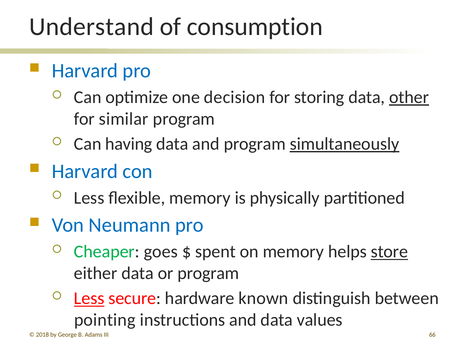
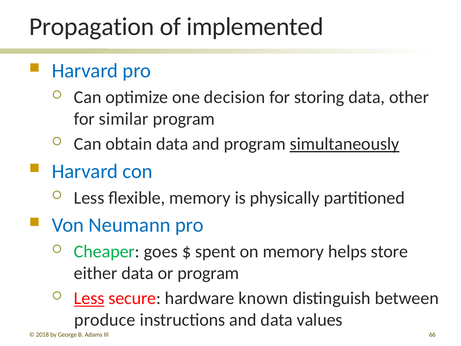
Understand: Understand -> Propagation
consumption: consumption -> implemented
other underline: present -> none
having: having -> obtain
store underline: present -> none
pointing: pointing -> produce
